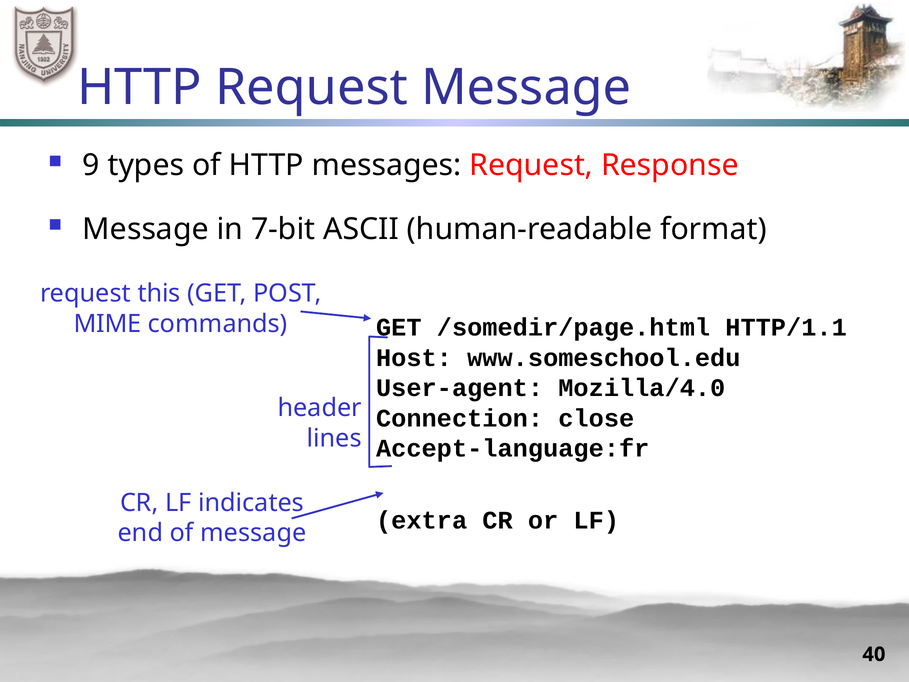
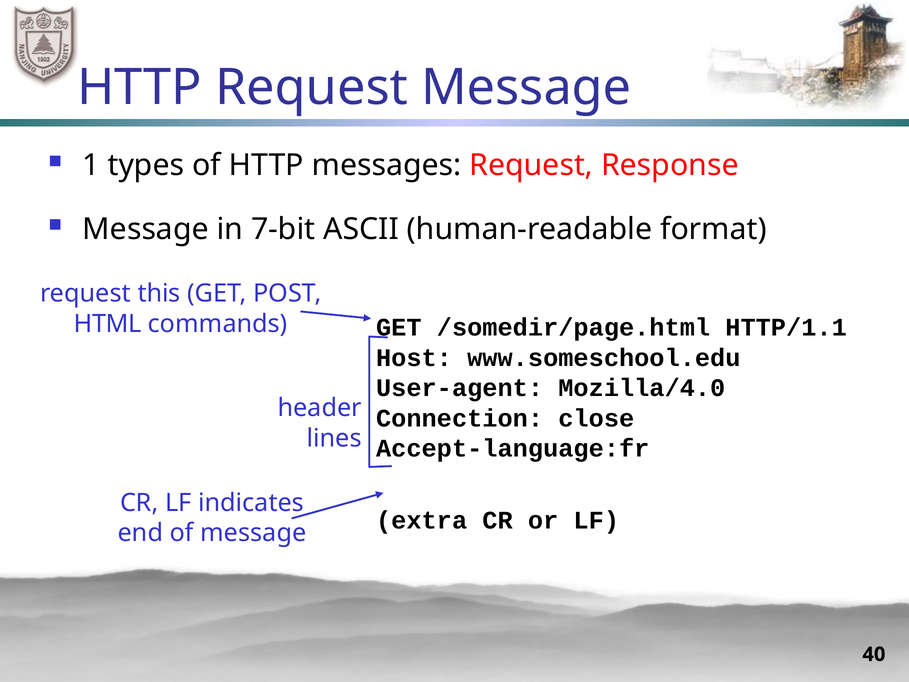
9: 9 -> 1
MIME: MIME -> HTML
